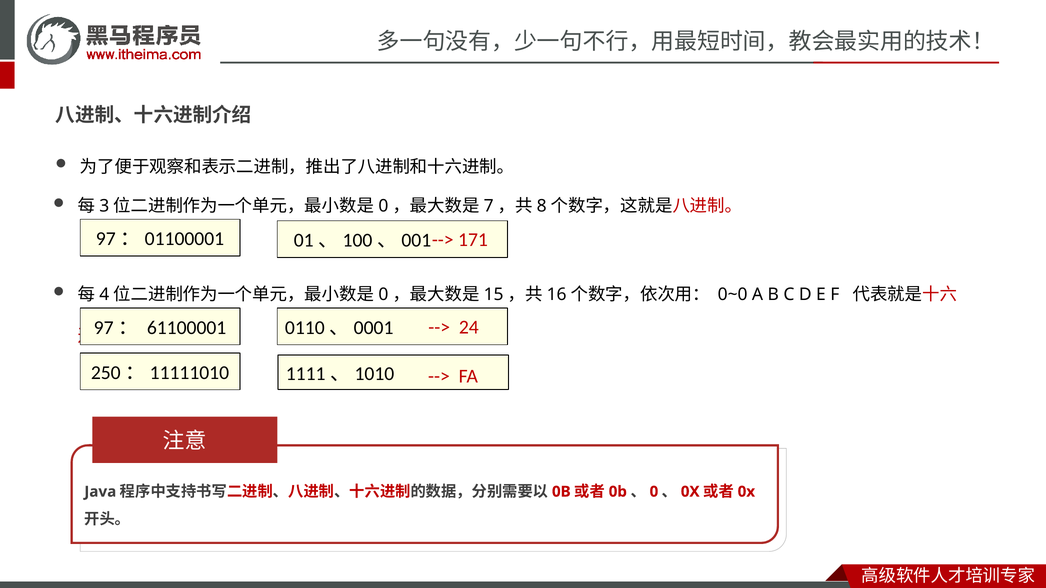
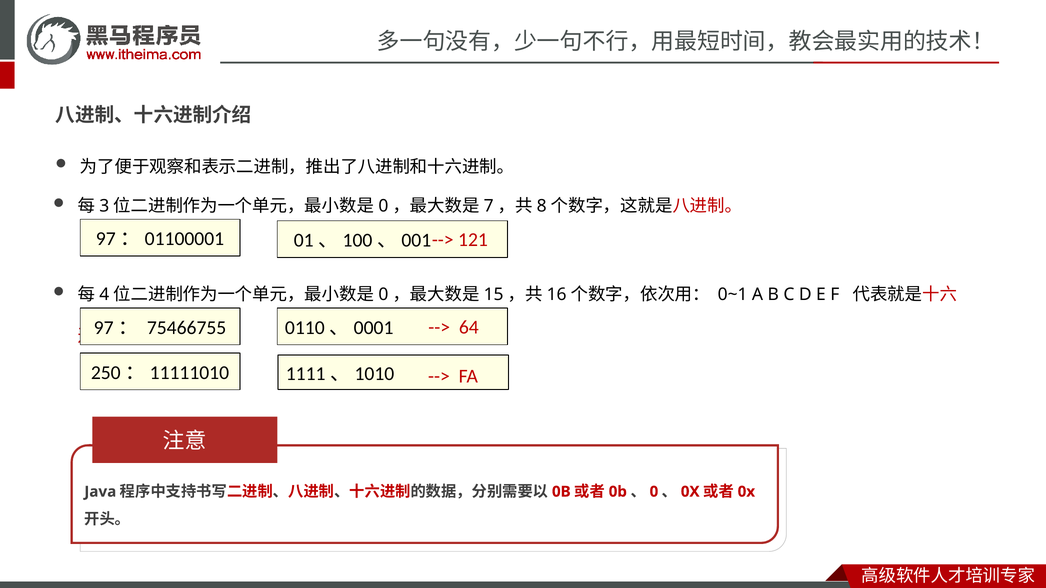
171: 171 -> 121
0~0: 0~0 -> 0~1
24: 24 -> 64
61100001: 61100001 -> 75466755
